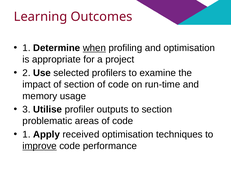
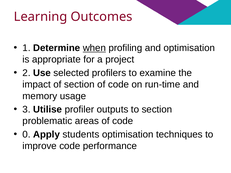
1 at (26, 135): 1 -> 0
received: received -> students
improve underline: present -> none
